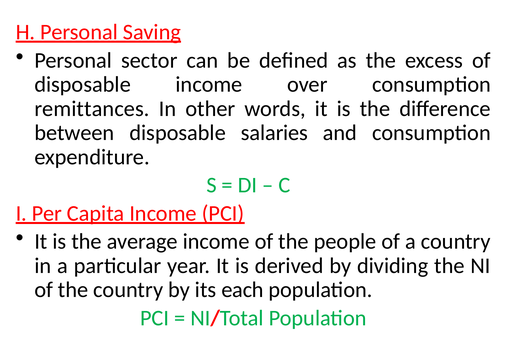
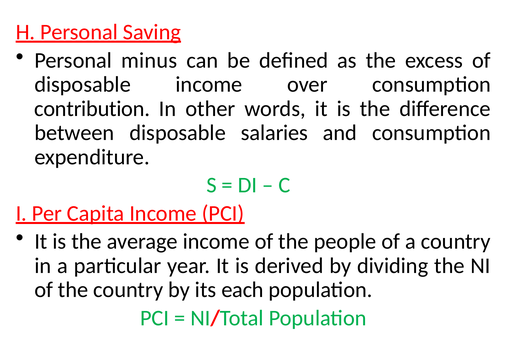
sector: sector -> minus
remittances: remittances -> contribution
